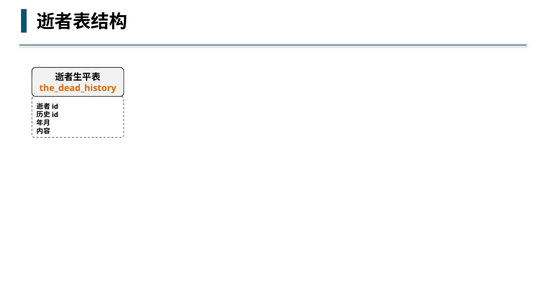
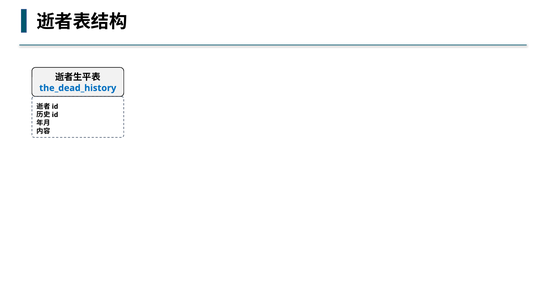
the_dead_history colour: orange -> blue
